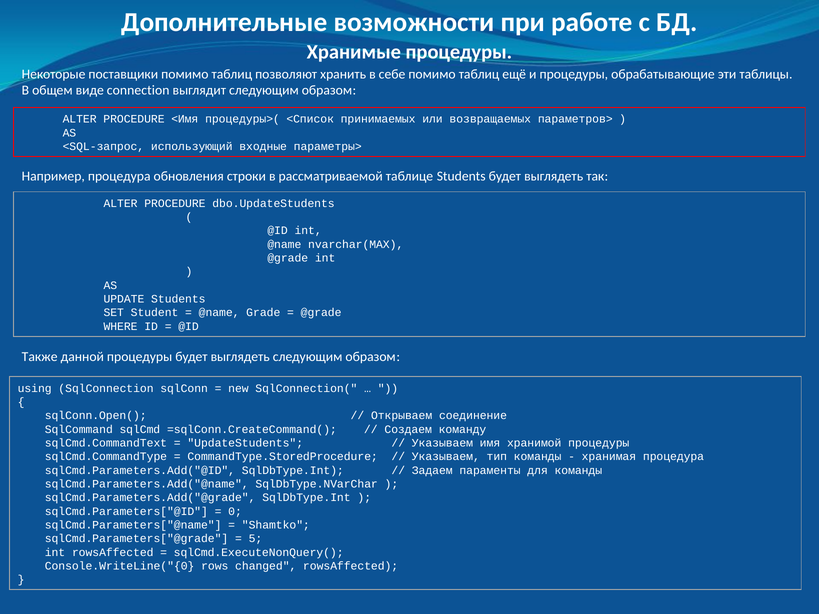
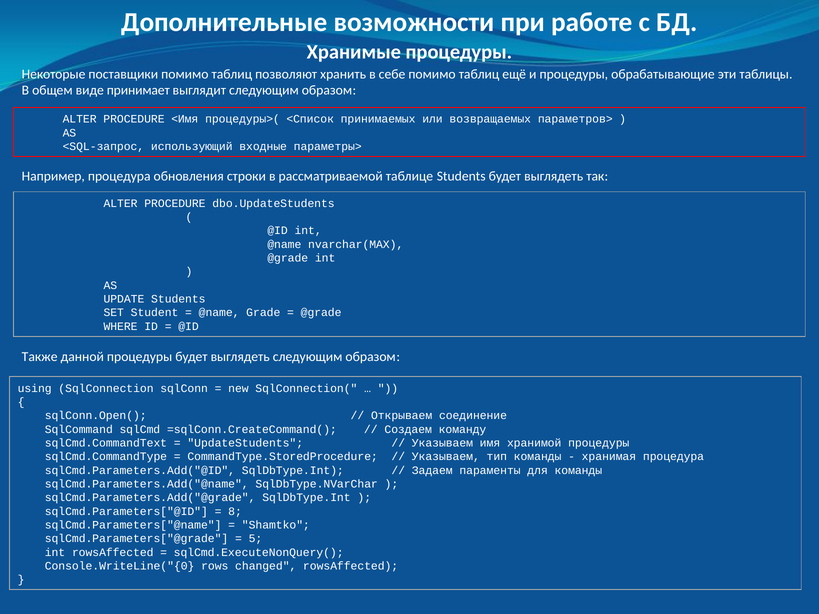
connection: connection -> принимает
0: 0 -> 8
